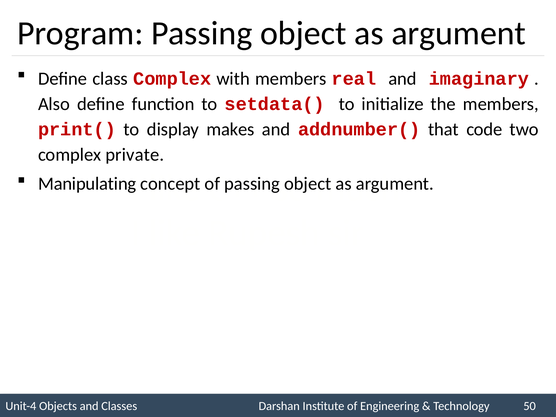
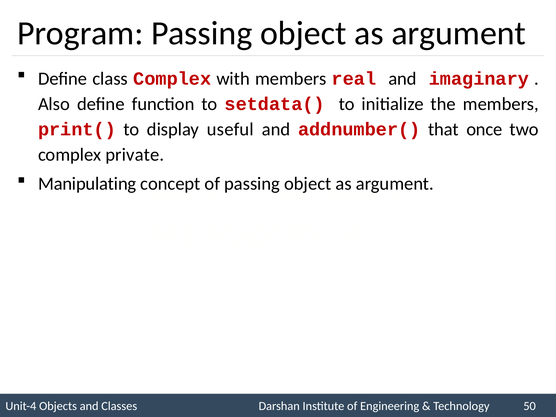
makes: makes -> useful
code: code -> once
